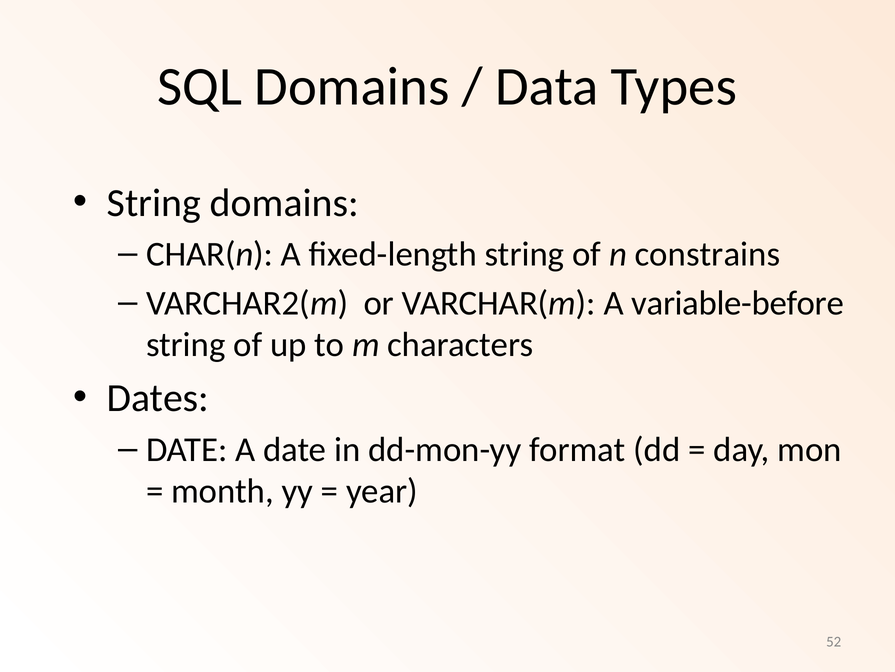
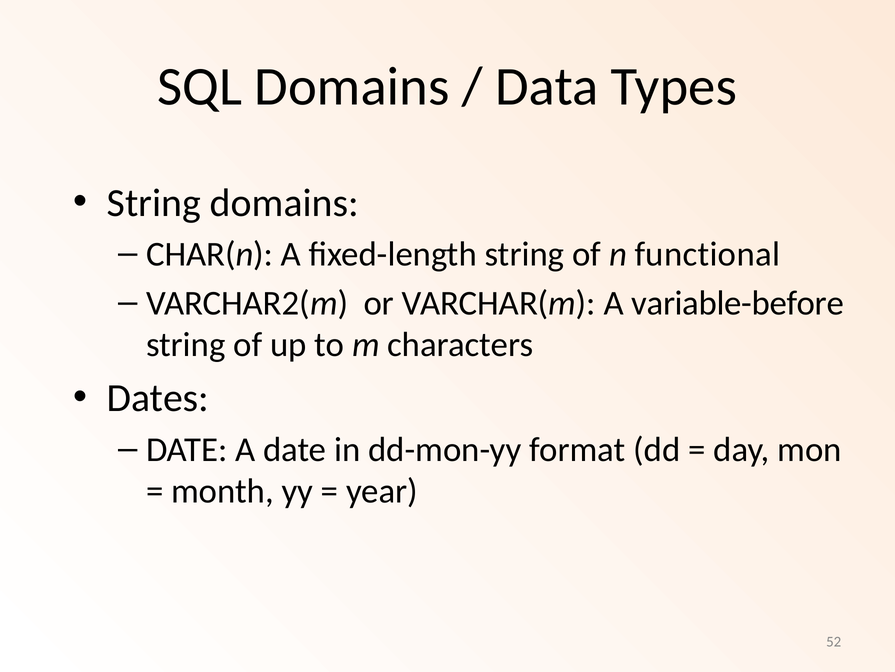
constrains: constrains -> functional
